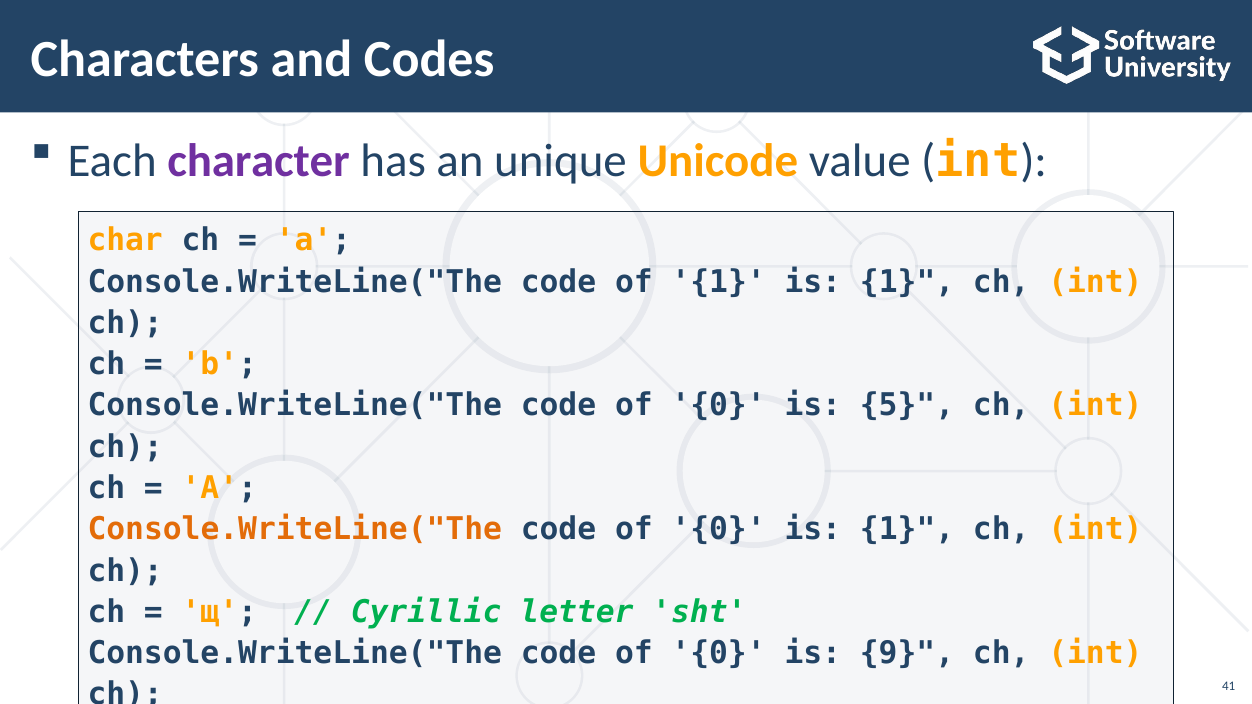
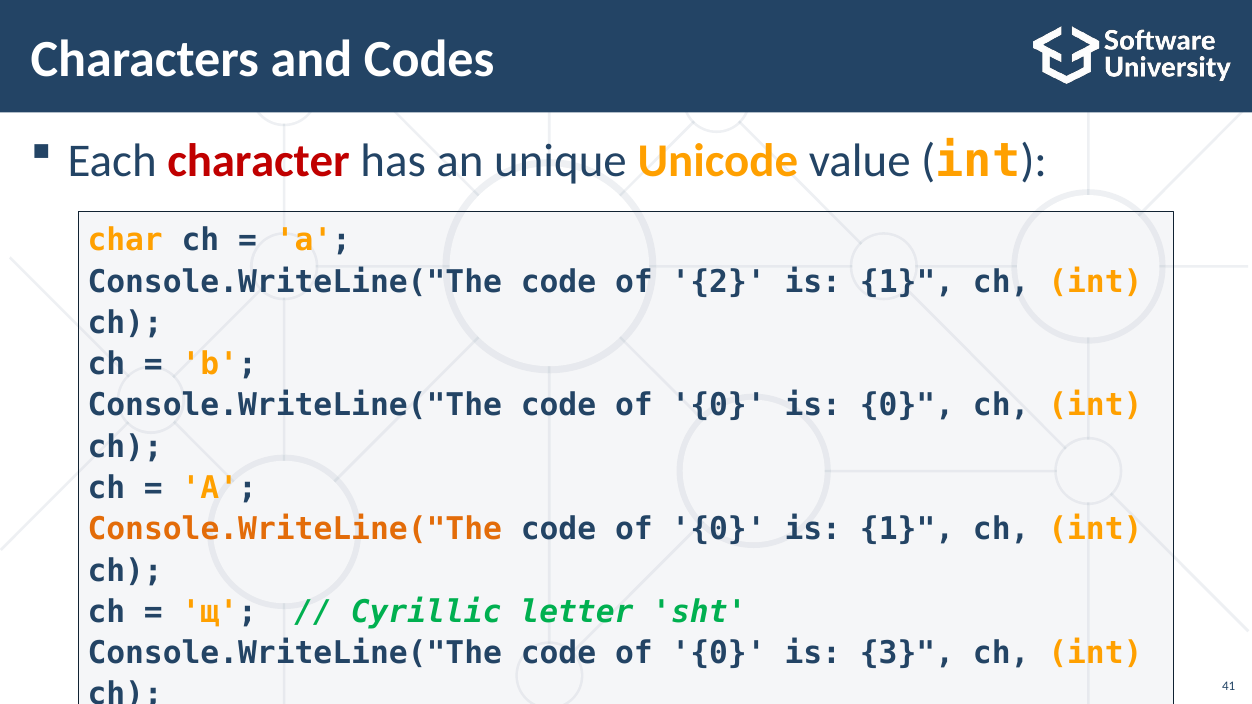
character colour: purple -> red
of 1: 1 -> 2
is 5: 5 -> 0
9: 9 -> 3
